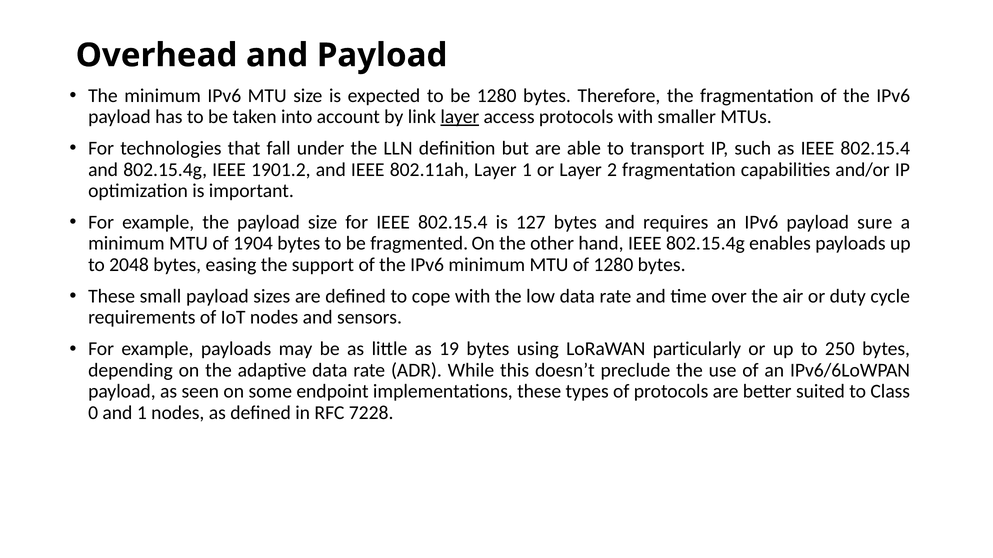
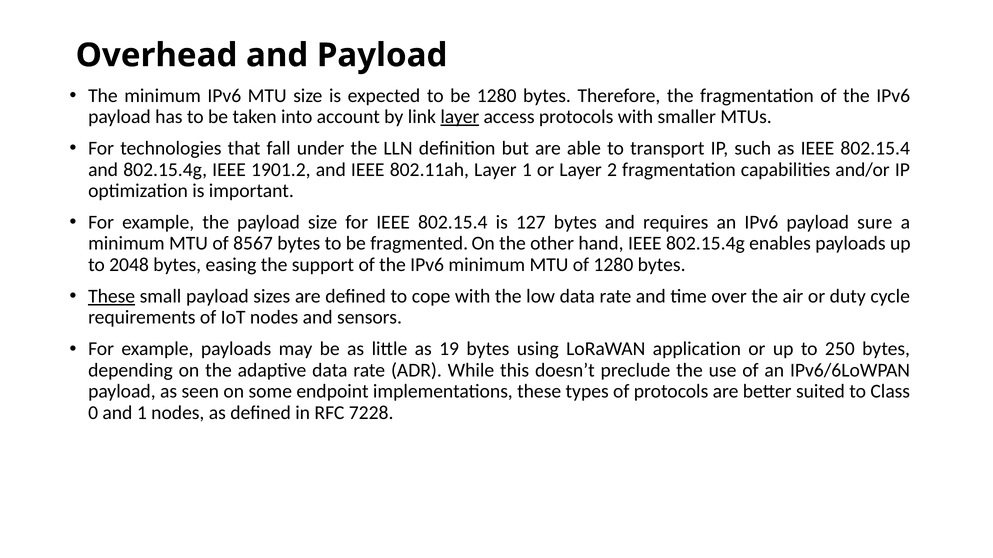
1904: 1904 -> 8567
These at (112, 297) underline: none -> present
particularly: particularly -> application
